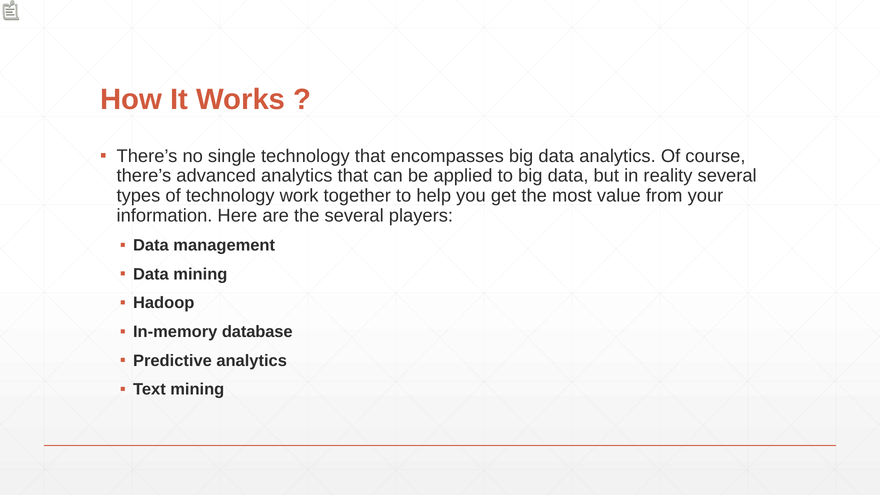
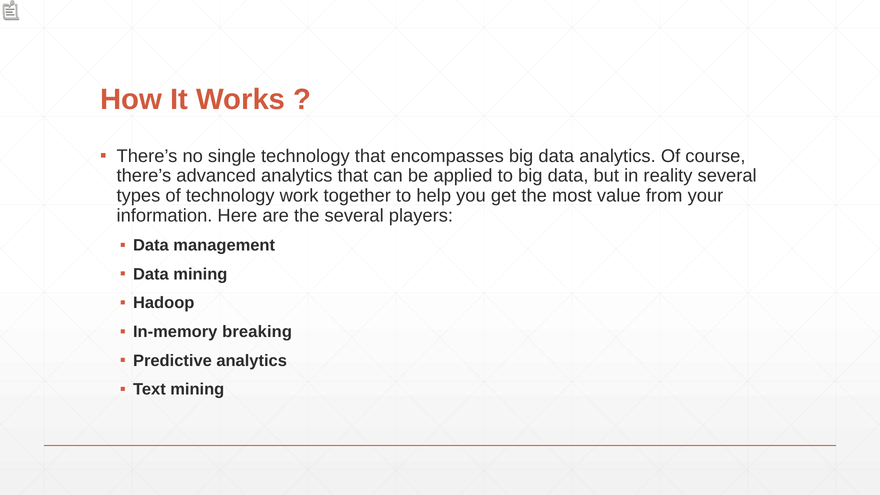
database: database -> breaking
